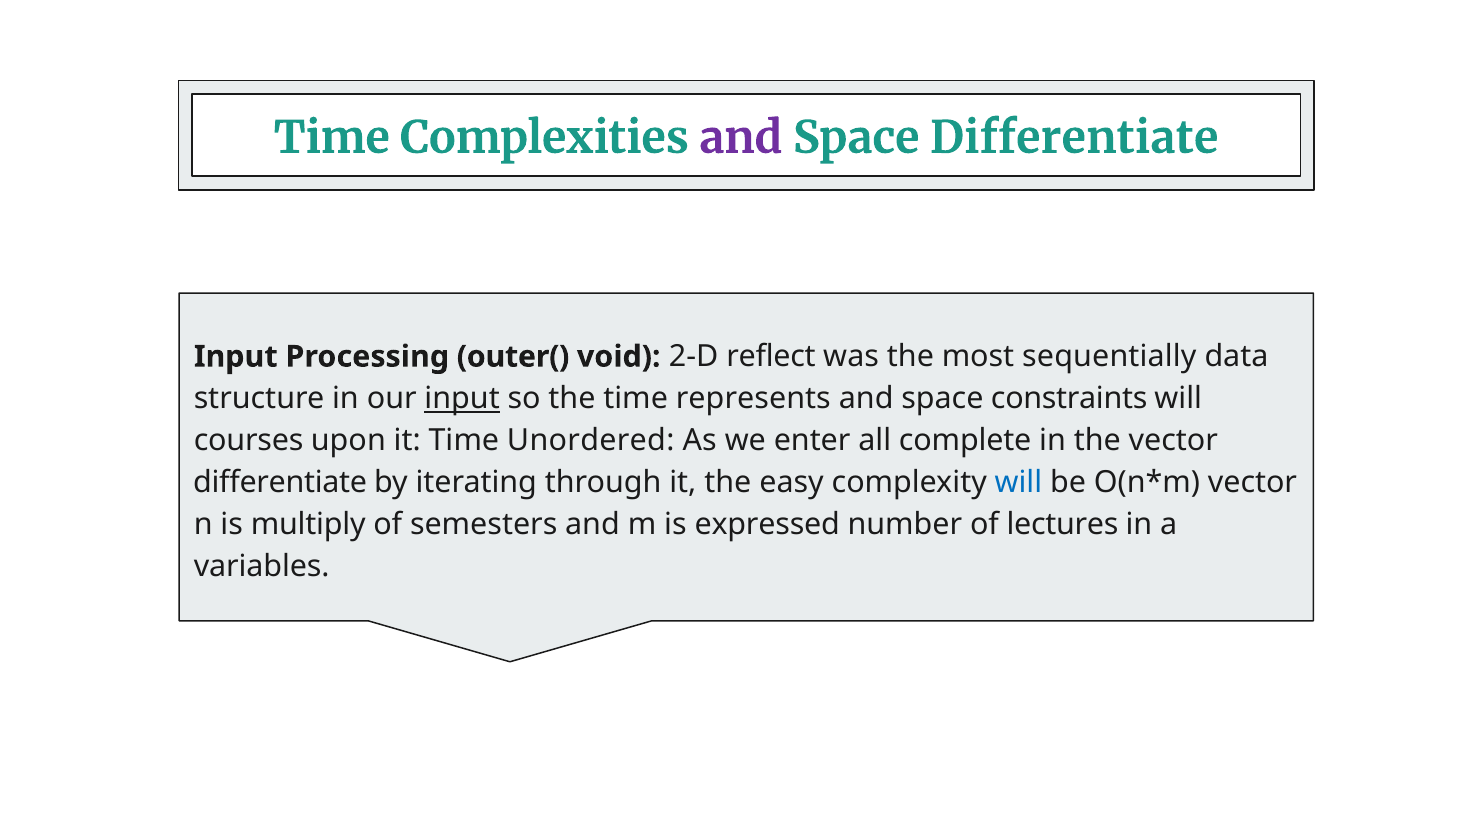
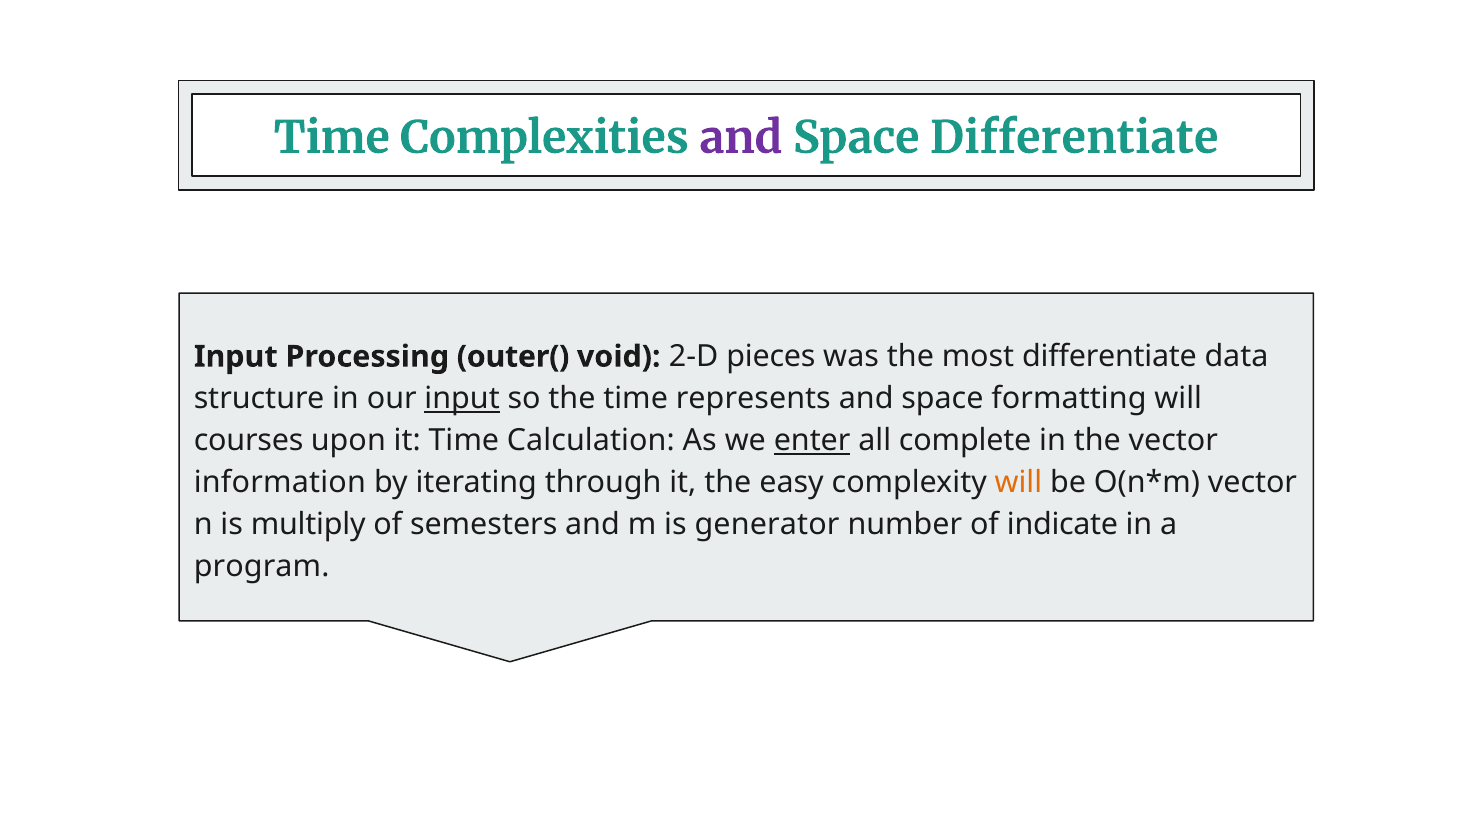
reflect: reflect -> pieces
most sequentially: sequentially -> differentiate
constraints: constraints -> formatting
Unordered: Unordered -> Calculation
enter underline: none -> present
differentiate at (280, 483): differentiate -> information
will at (1018, 483) colour: blue -> orange
expressed: expressed -> generator
lectures: lectures -> indicate
variables: variables -> program
